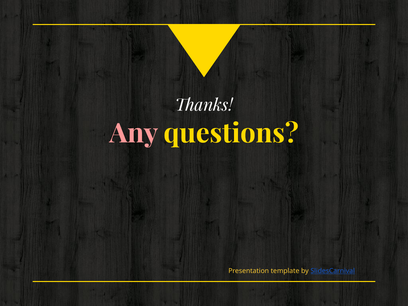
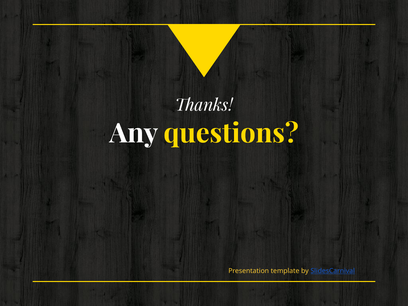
Any colour: pink -> white
